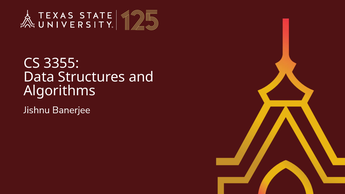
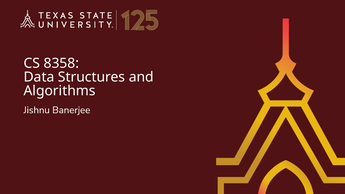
3355: 3355 -> 8358
